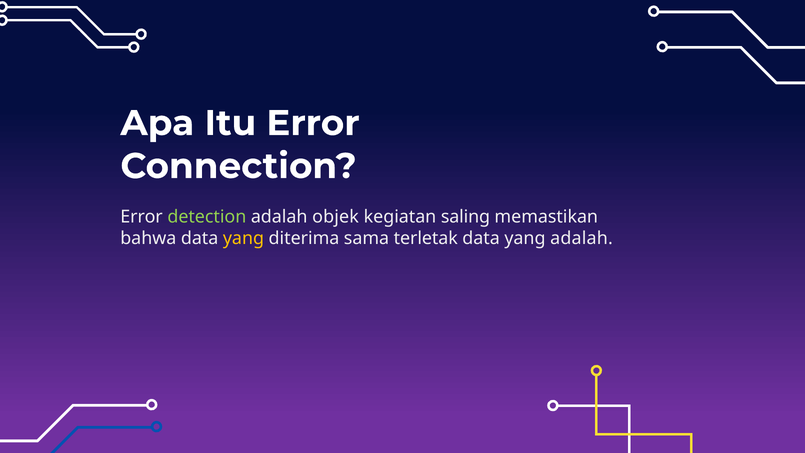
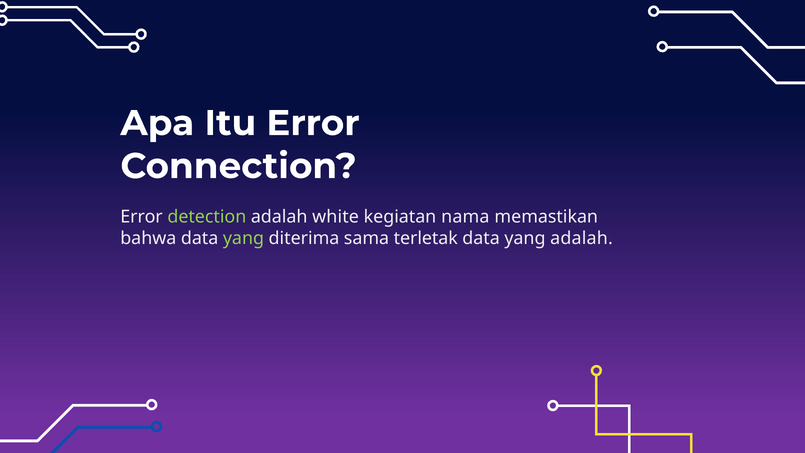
objek: objek -> white
saling: saling -> nama
yang at (243, 238) colour: yellow -> light green
